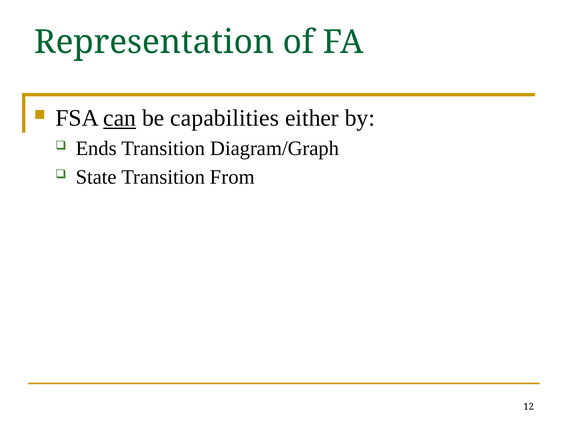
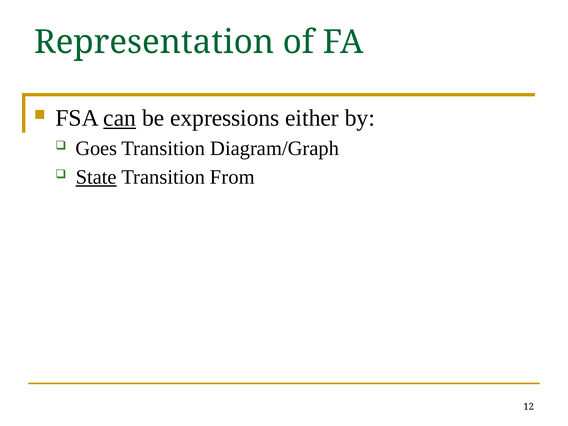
capabilities: capabilities -> expressions
Ends: Ends -> Goes
State underline: none -> present
